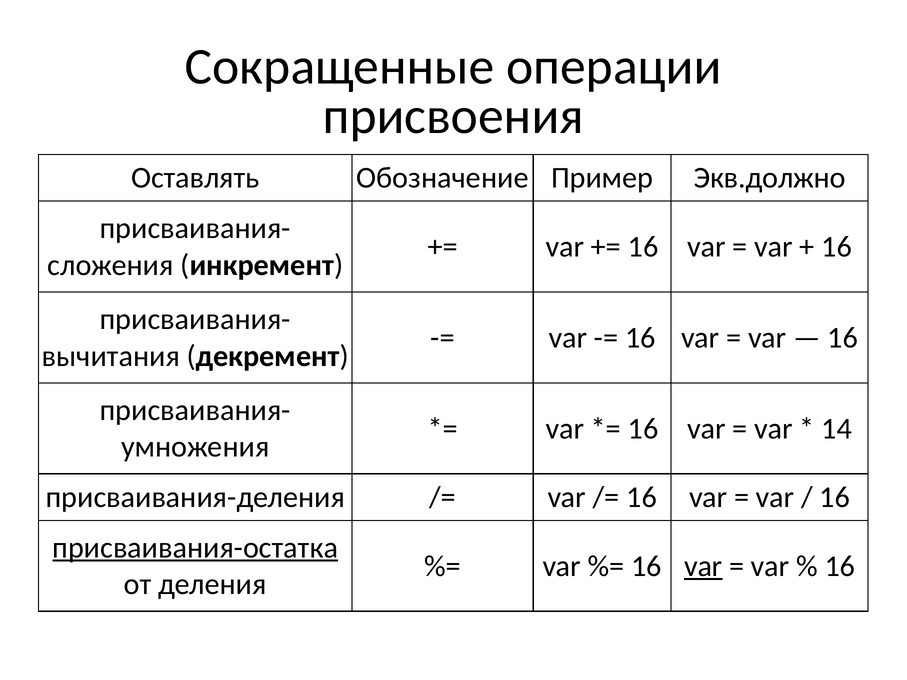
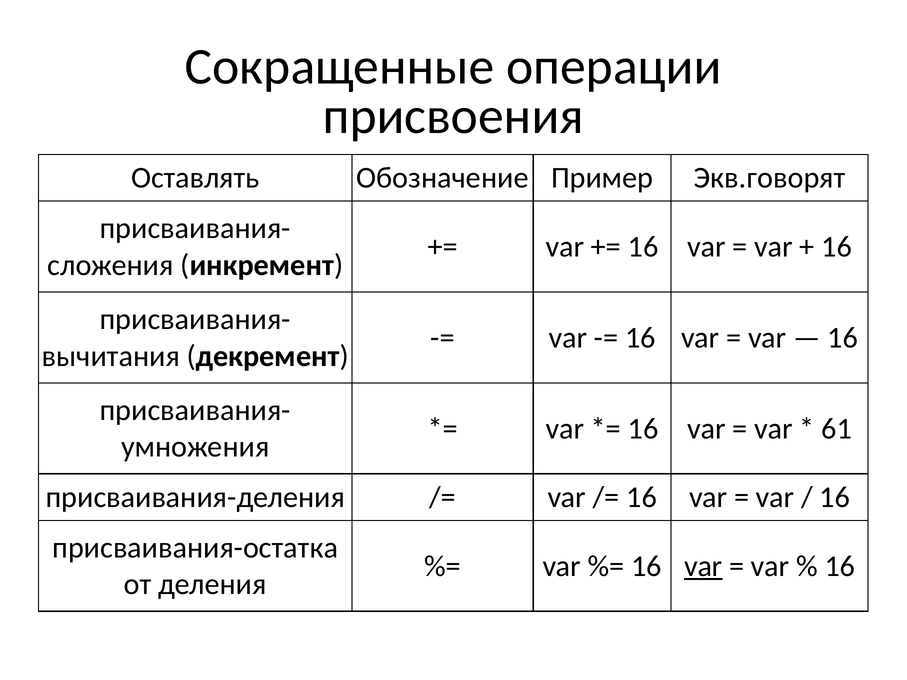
Экв.должно: Экв.должно -> Экв.говорят
14: 14 -> 61
присваивания-остатка underline: present -> none
